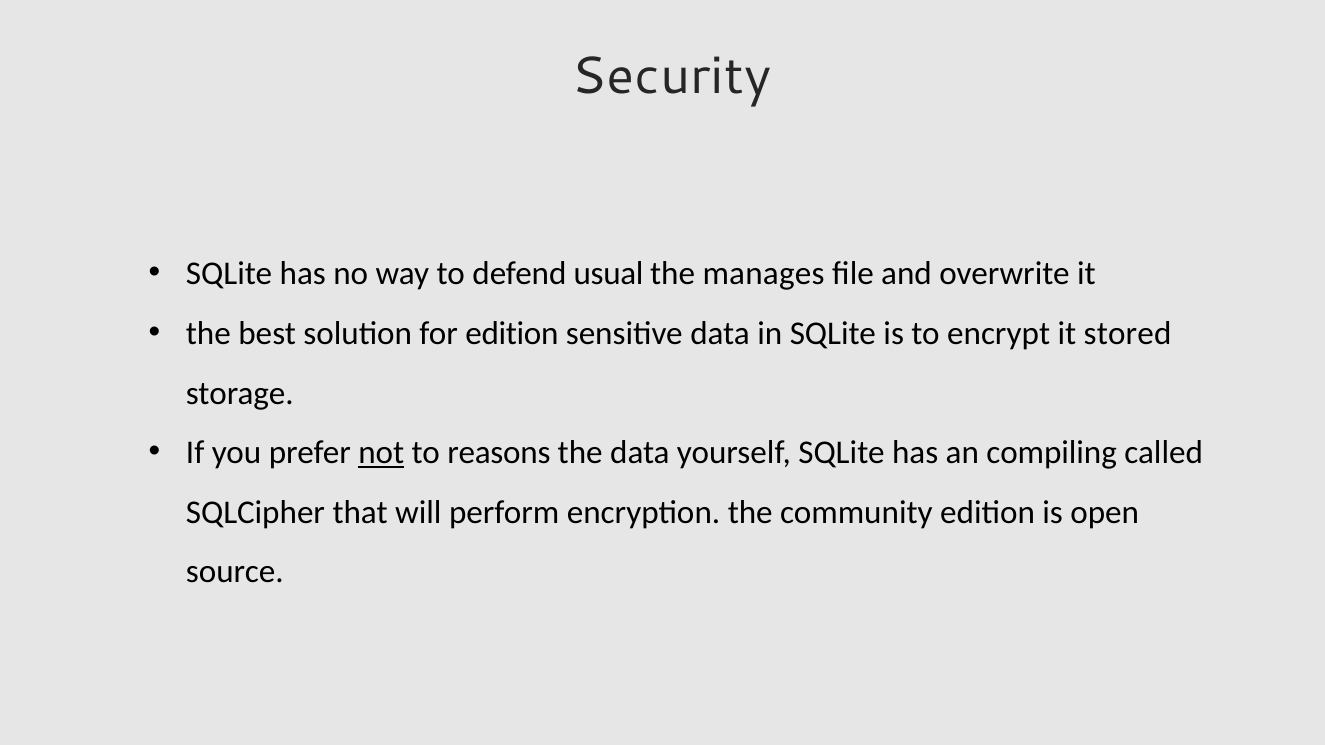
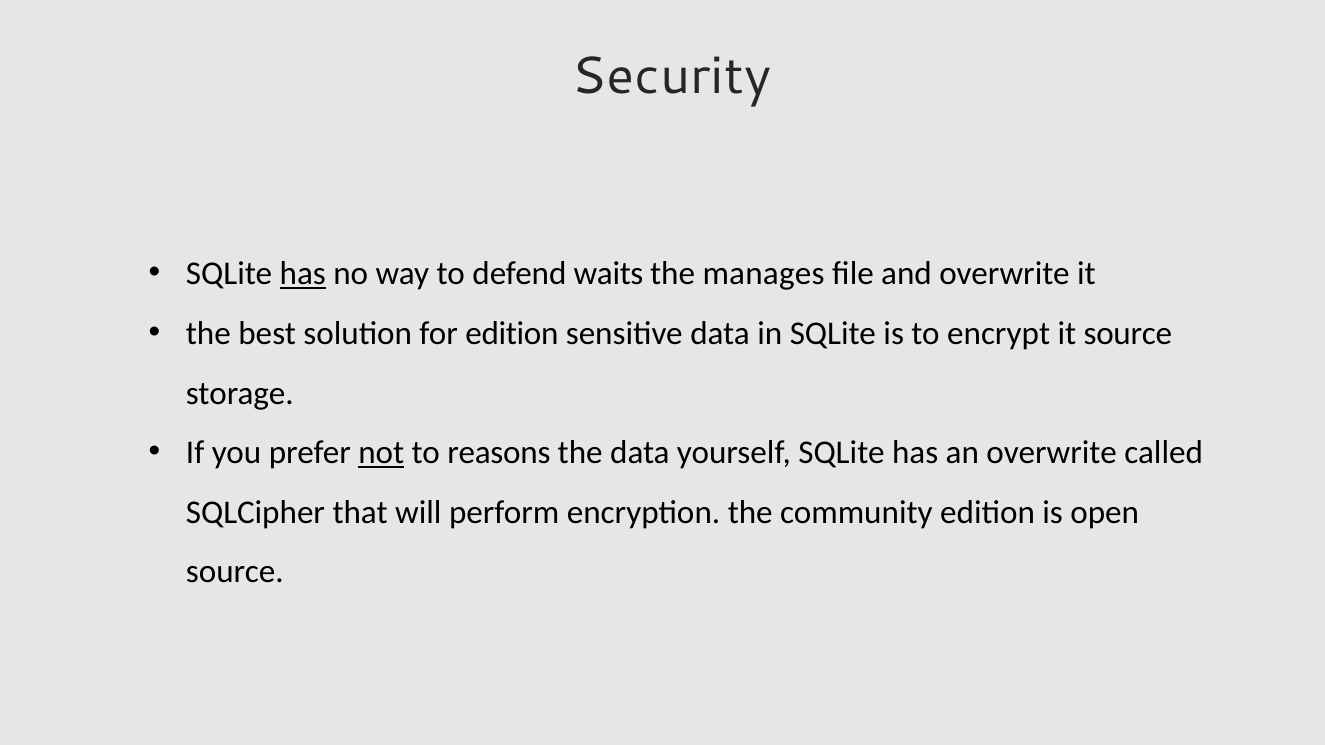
has at (303, 274) underline: none -> present
usual: usual -> waits
it stored: stored -> source
an compiling: compiling -> overwrite
